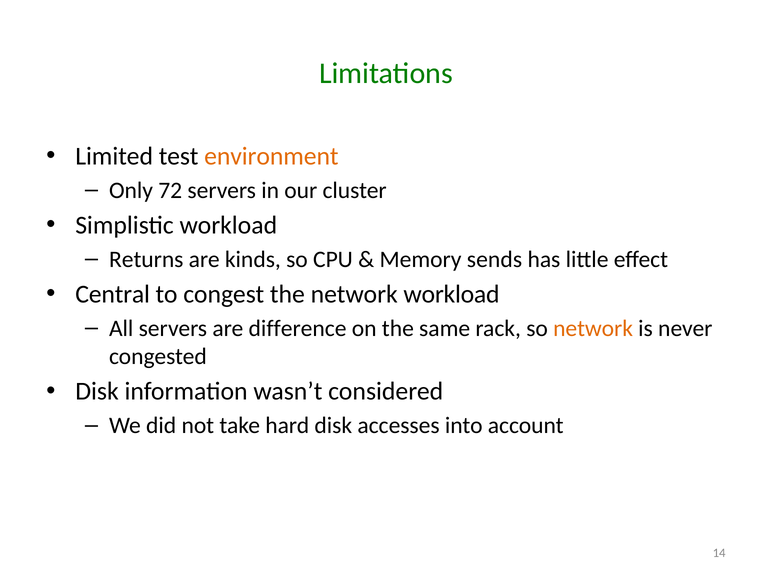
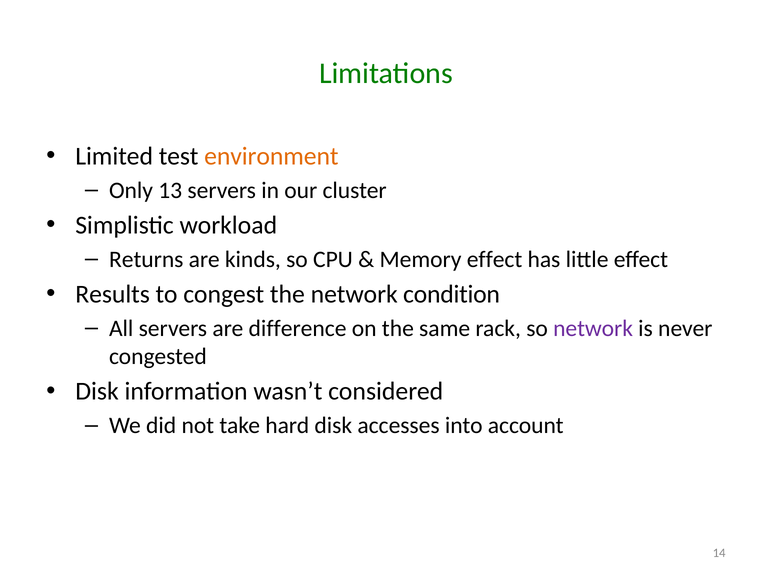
72: 72 -> 13
Memory sends: sends -> effect
Central: Central -> Results
network workload: workload -> condition
network at (593, 328) colour: orange -> purple
